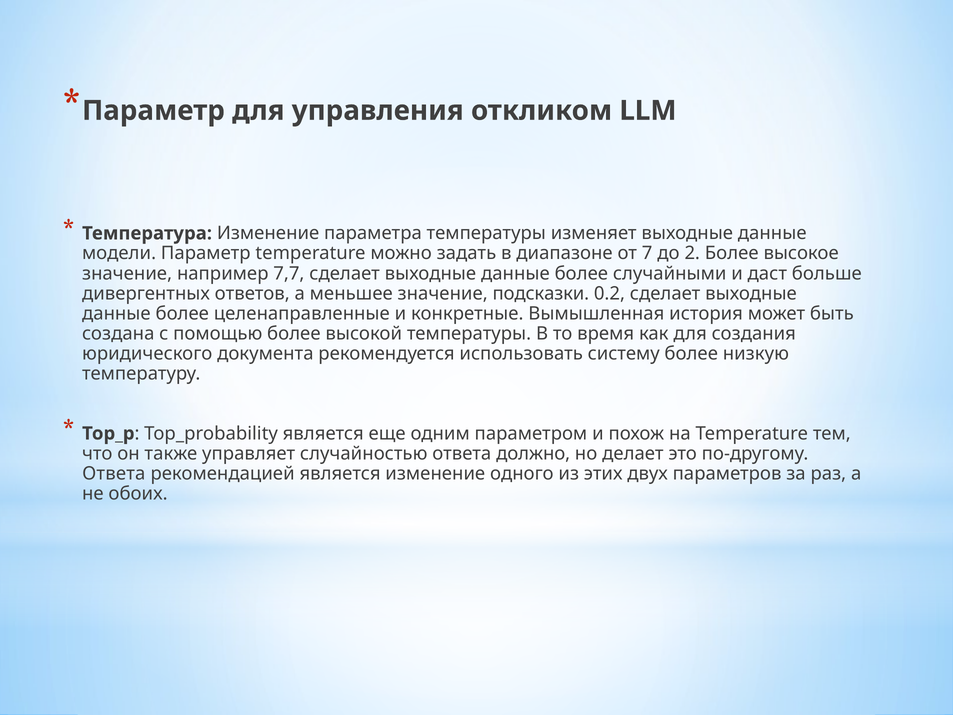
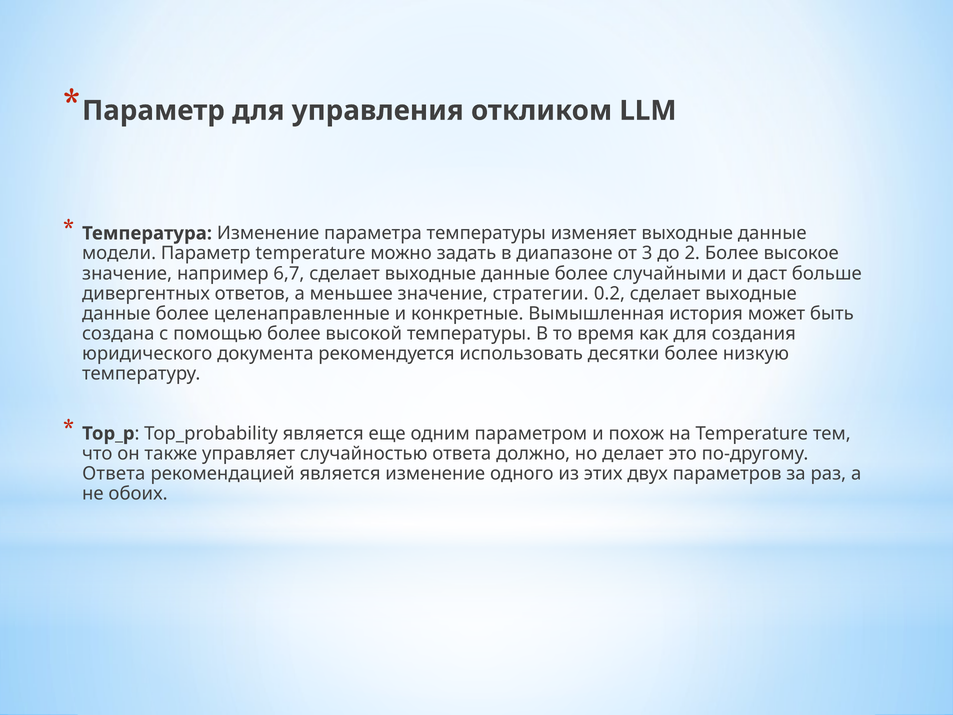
7: 7 -> 3
7,7: 7,7 -> 6,7
подсказки: подсказки -> стратегии
систему: систему -> десятки
